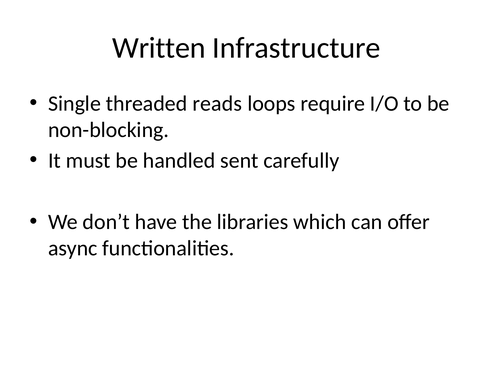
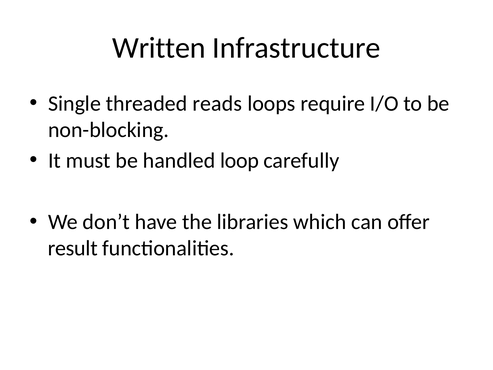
sent: sent -> loop
async: async -> result
